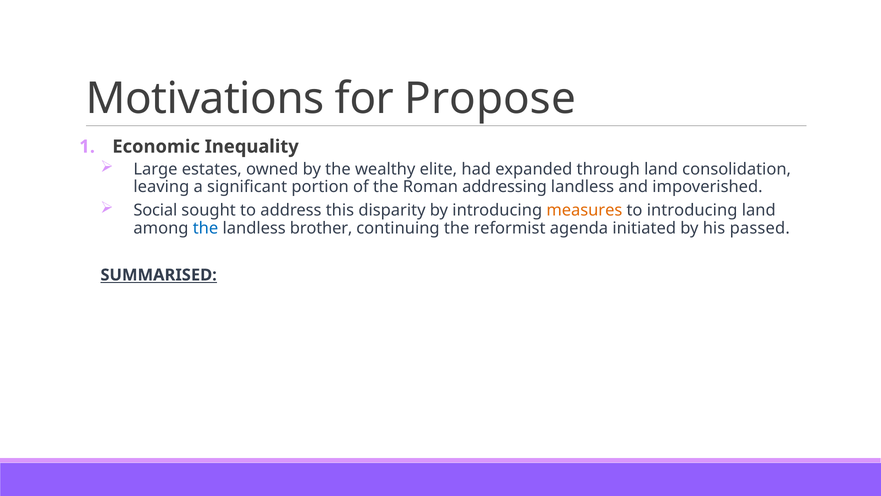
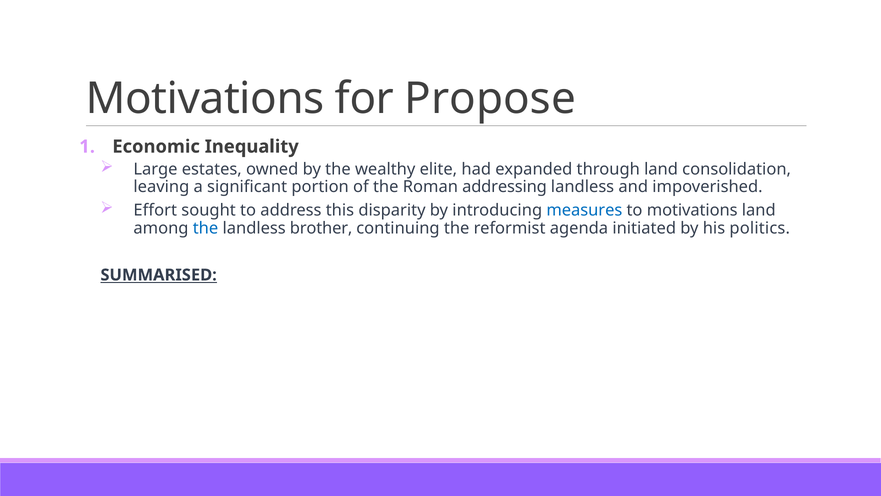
Social: Social -> Effort
measures colour: orange -> blue
to introducing: introducing -> motivations
passed: passed -> politics
